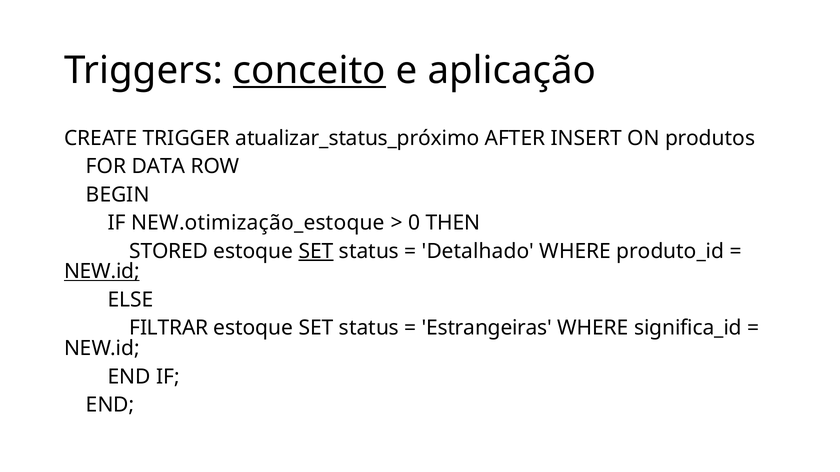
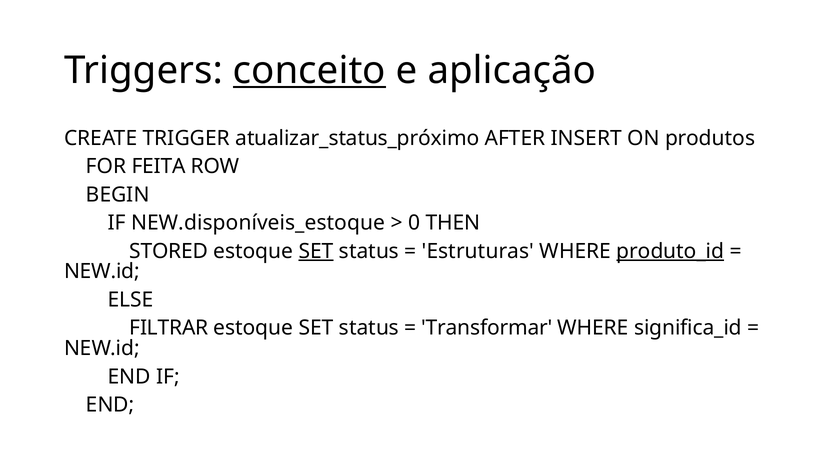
DATA: DATA -> FEITA
NEW.otimização_estoque: NEW.otimização_estoque -> NEW.disponíveis_estoque
Detalhado: Detalhado -> Estruturas
produto_id underline: none -> present
NEW.id at (102, 272) underline: present -> none
Estrangeiras: Estrangeiras -> Transformar
